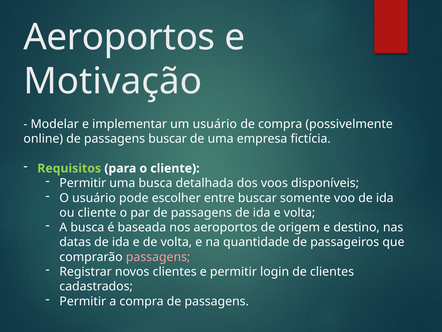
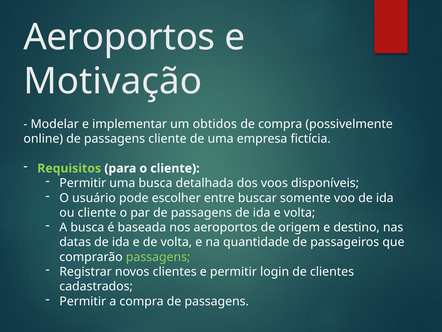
um usuário: usuário -> obtidos
passagens buscar: buscar -> cliente
passagens at (158, 257) colour: pink -> light green
